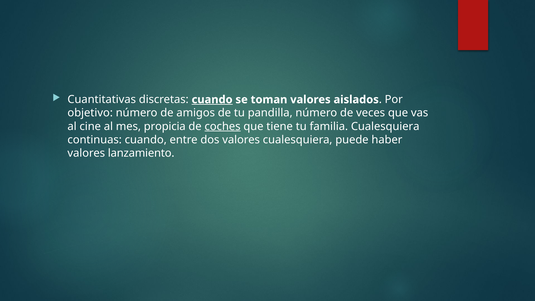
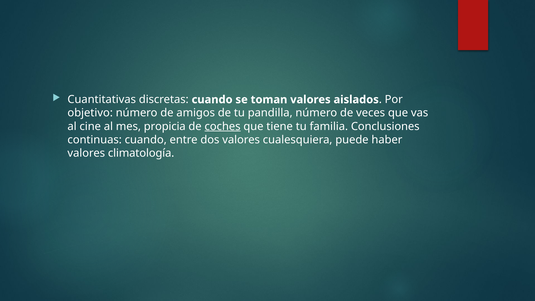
cuando at (212, 100) underline: present -> none
familia Cualesquiera: Cualesquiera -> Conclusiones
lanzamiento: lanzamiento -> climatología
